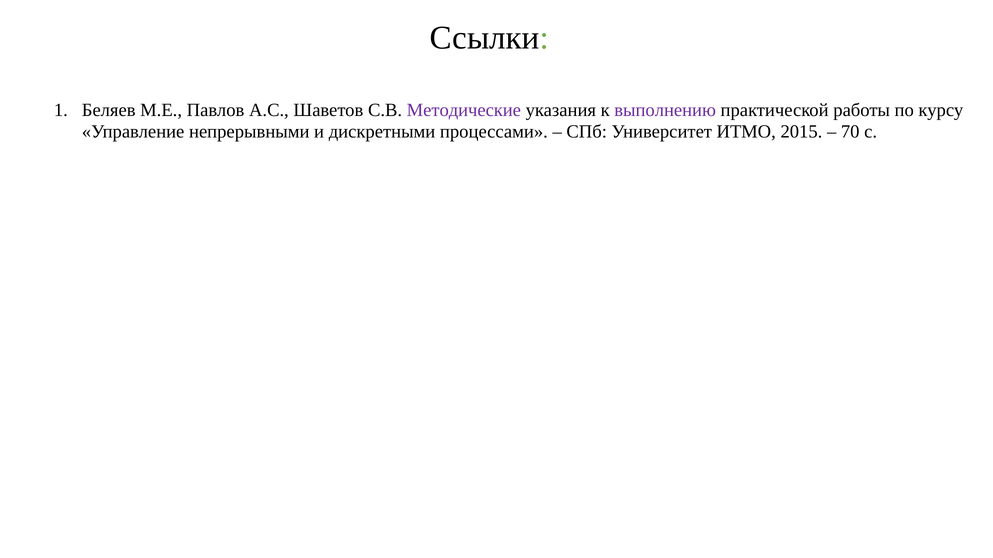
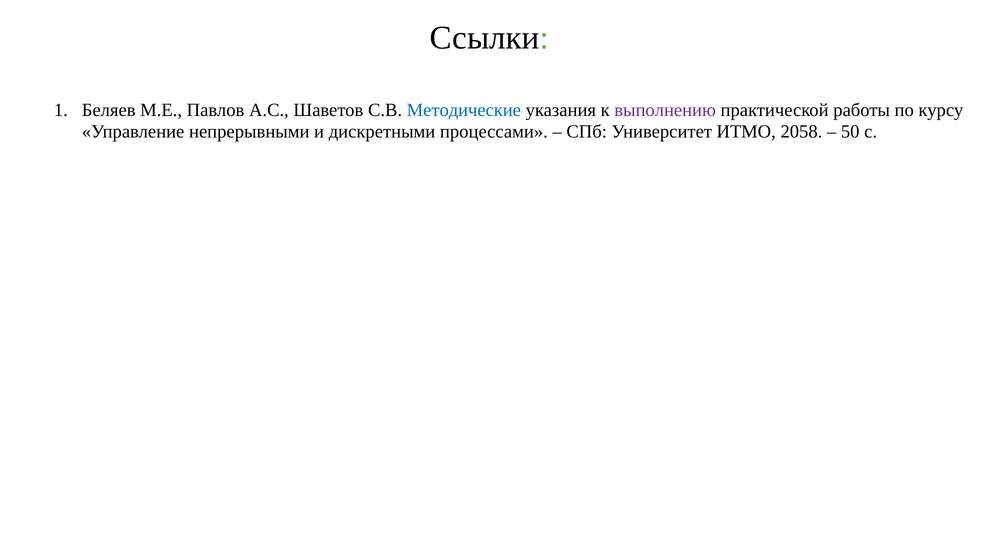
Методические colour: purple -> blue
2015: 2015 -> 2058
70: 70 -> 50
